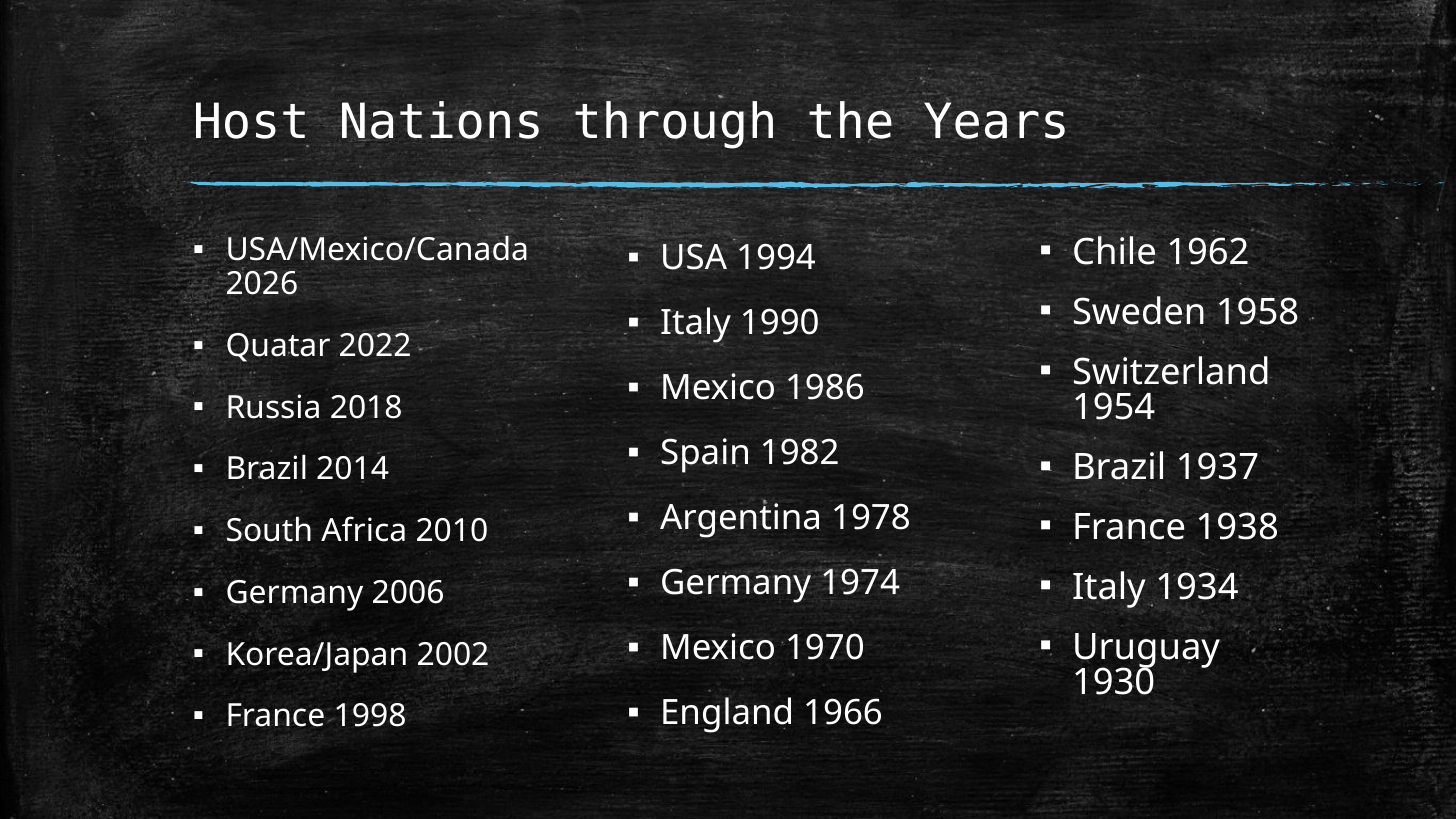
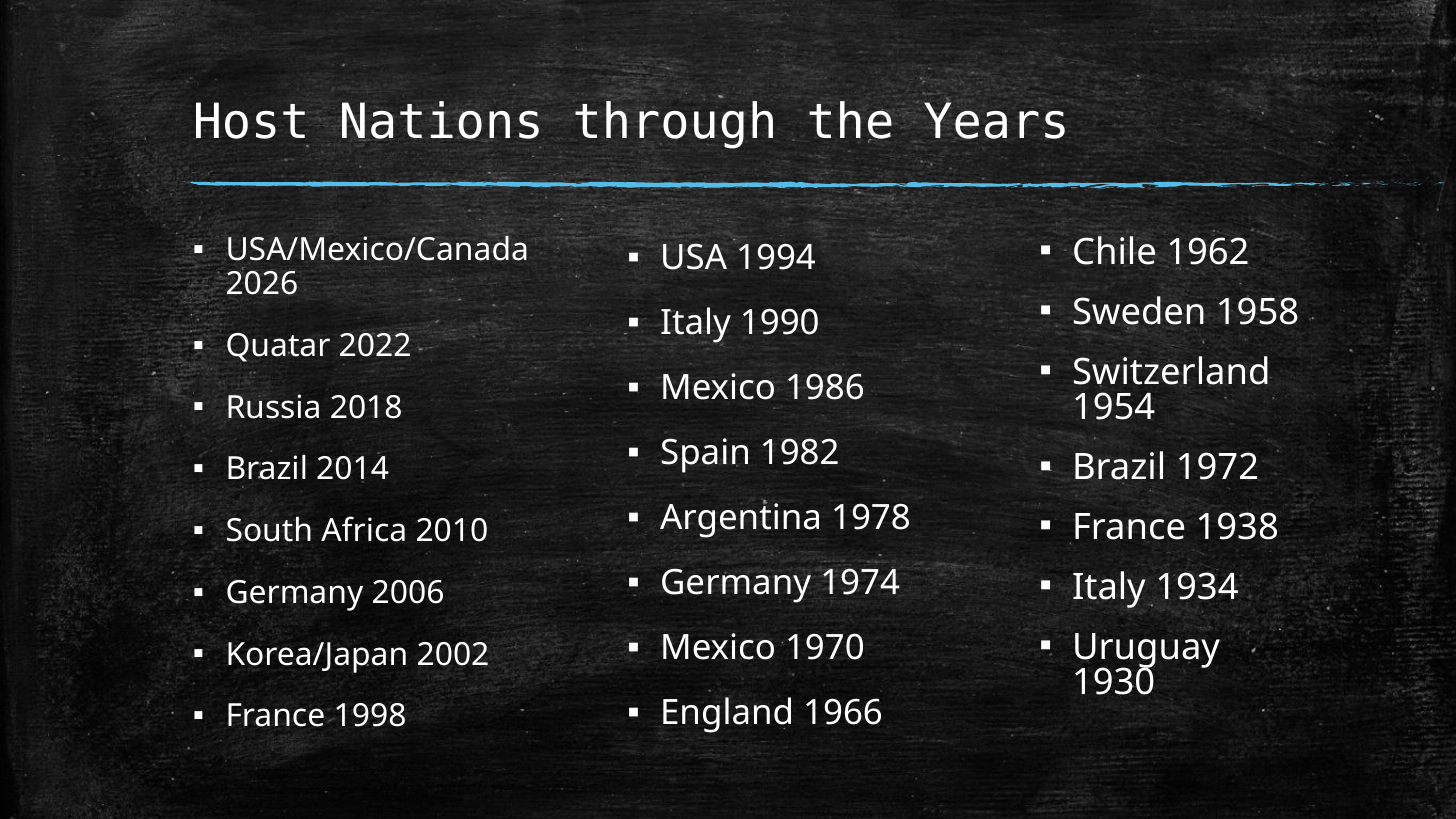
1937: 1937 -> 1972
